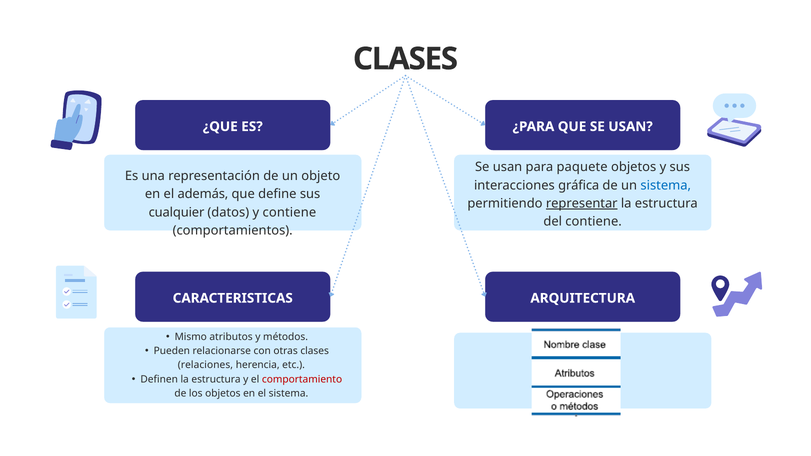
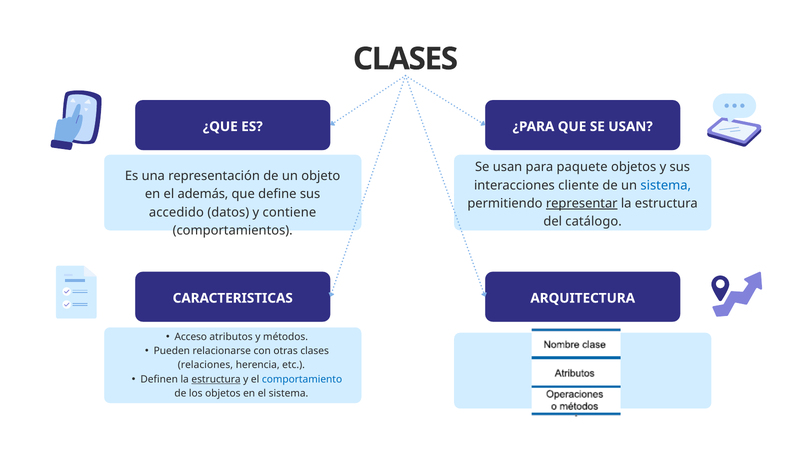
gráfica: gráfica -> cliente
cualquier: cualquier -> accedido
del contiene: contiene -> catálogo
Mismo: Mismo -> Acceso
estructura at (216, 379) underline: none -> present
comportamiento colour: red -> blue
